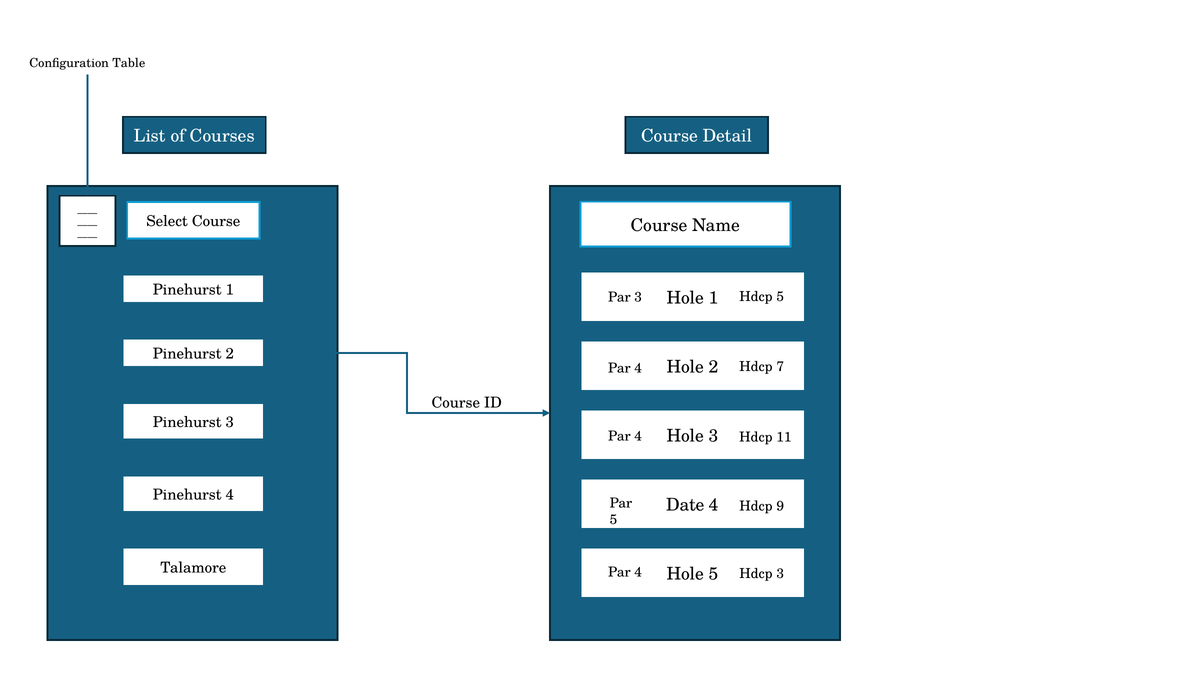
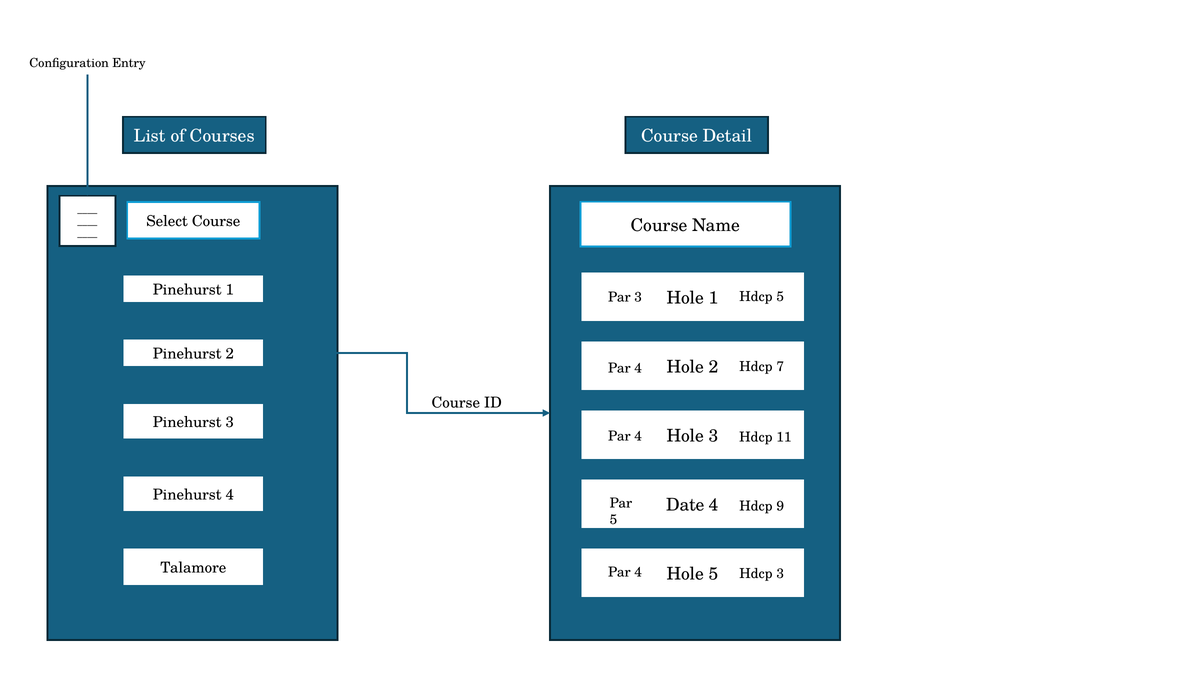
Table: Table -> Entry
